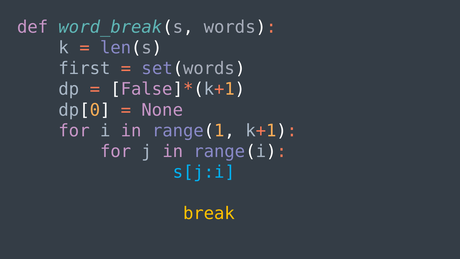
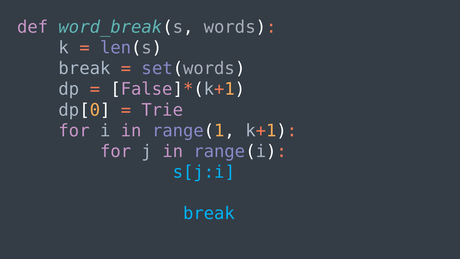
first at (85, 68): first -> break
None: None -> Trie
break at (209, 213) colour: yellow -> light blue
